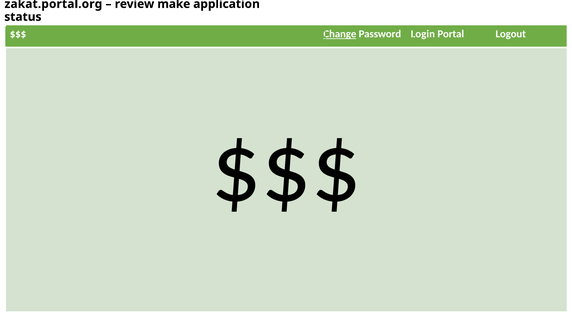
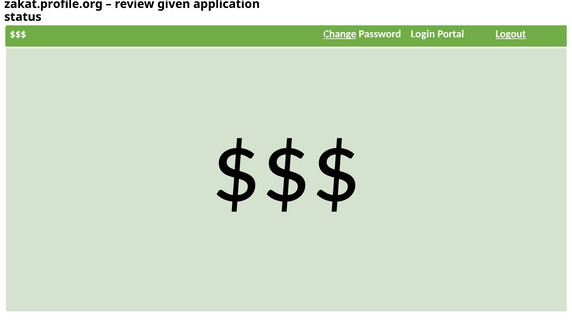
zakat.portal.org: zakat.portal.org -> zakat.profile.org
make: make -> given
Logout underline: none -> present
